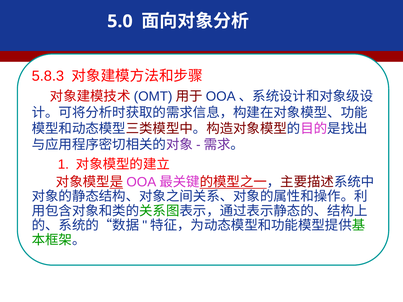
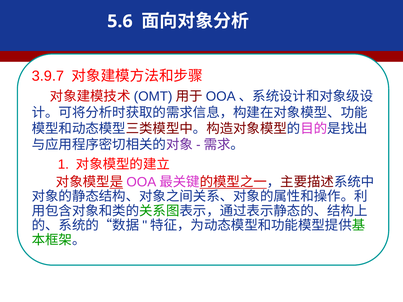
5.0: 5.0 -> 5.6
5.8.3: 5.8.3 -> 3.9.7
